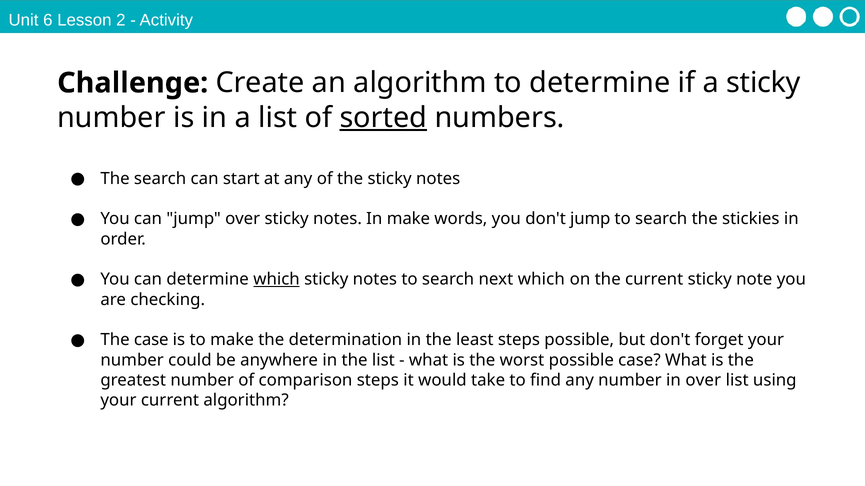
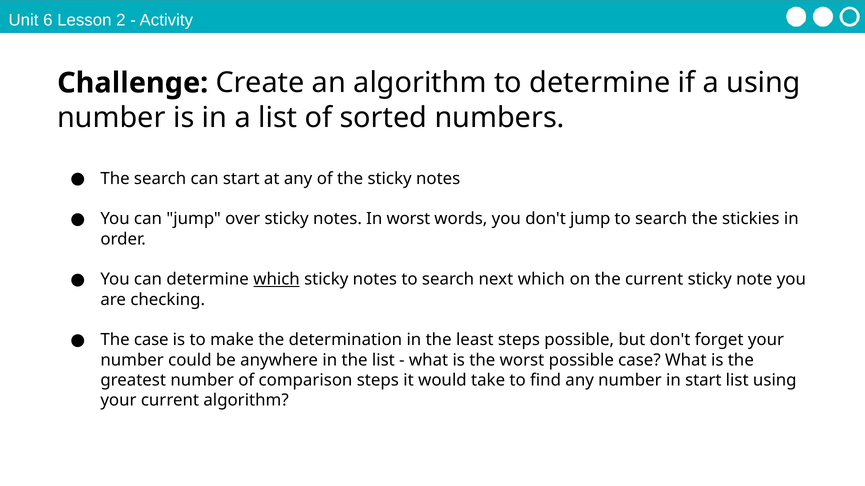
a sticky: sticky -> using
sorted underline: present -> none
In make: make -> worst
in over: over -> start
